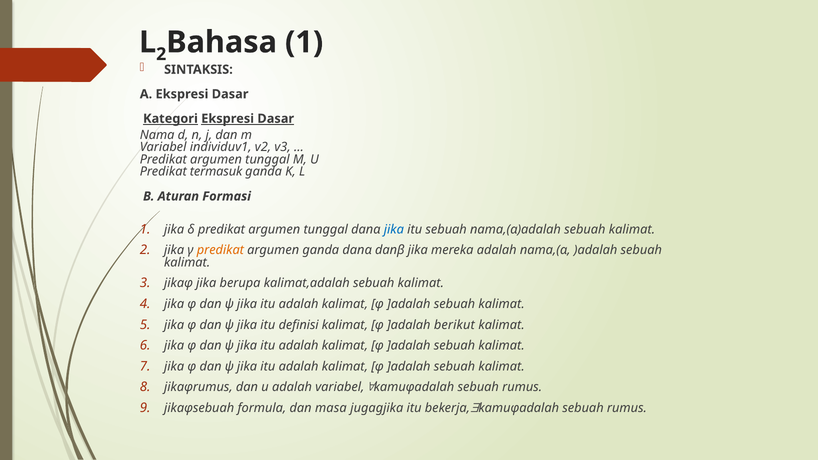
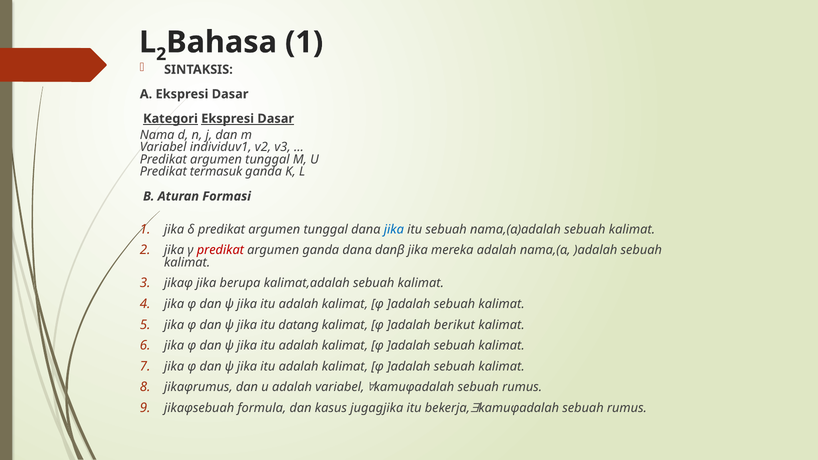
predikat at (220, 250) colour: orange -> red
definisi: definisi -> datang
masa: masa -> kasus
